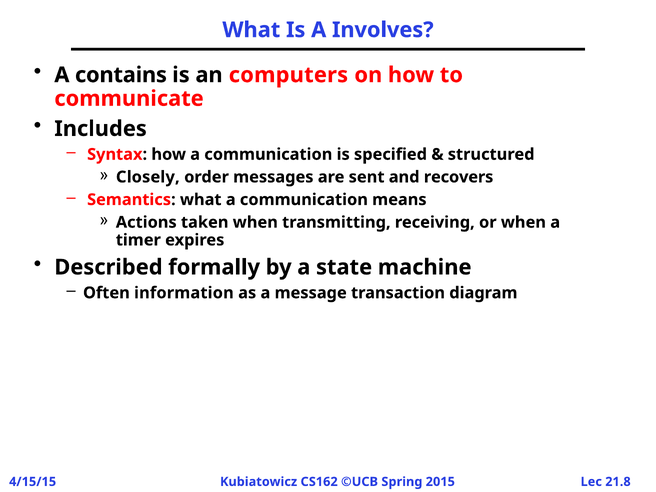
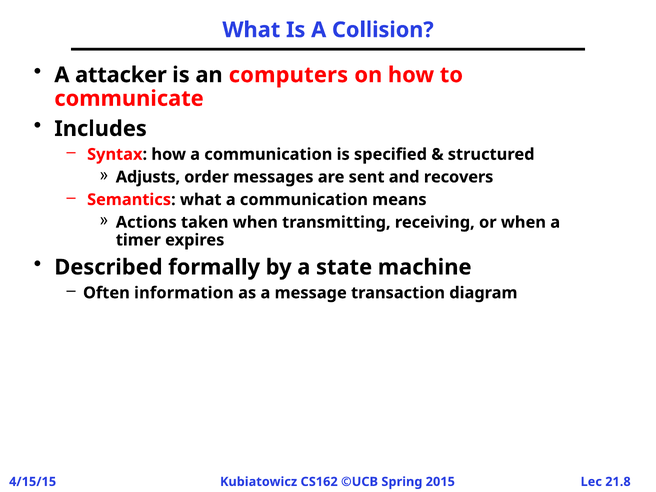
Involves: Involves -> Collision
contains: contains -> attacker
Closely: Closely -> Adjusts
